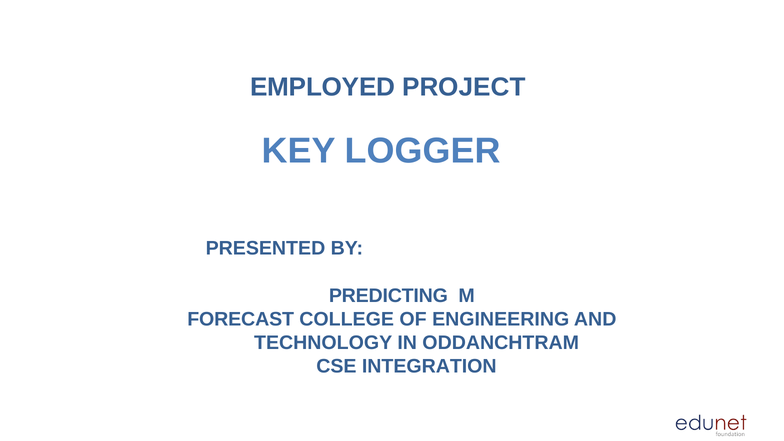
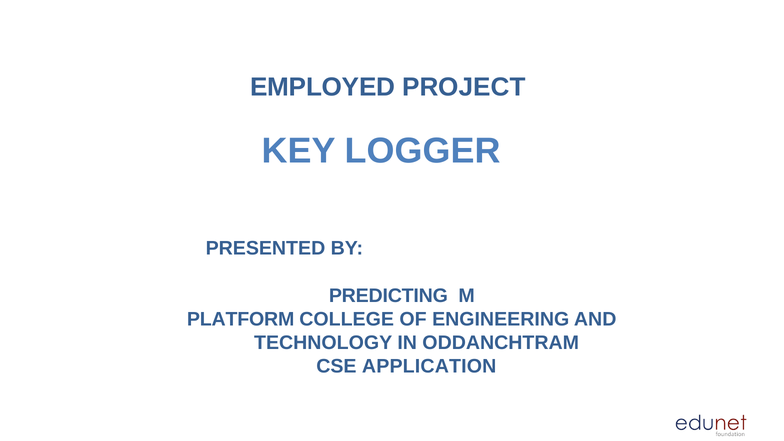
FORECAST: FORECAST -> PLATFORM
INTEGRATION: INTEGRATION -> APPLICATION
